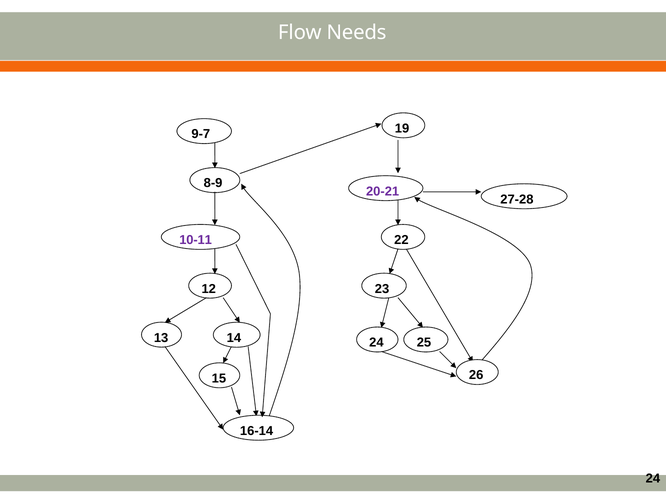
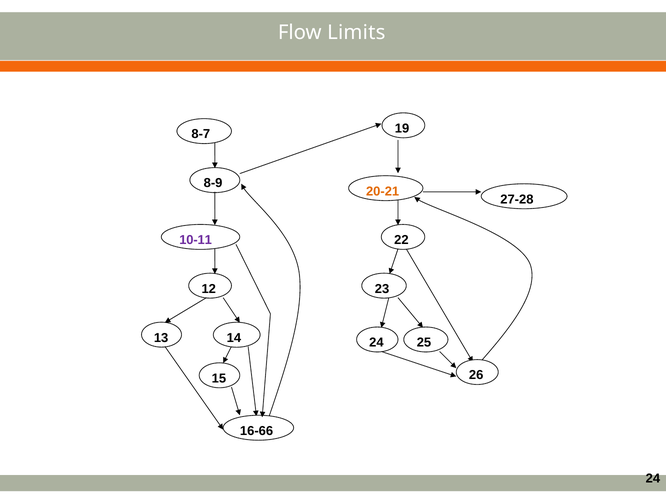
Needs: Needs -> Limits
9-7: 9-7 -> 8-7
20-21 colour: purple -> orange
16-14: 16-14 -> 16-66
